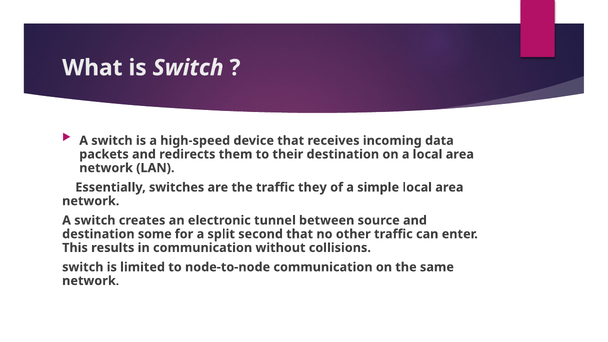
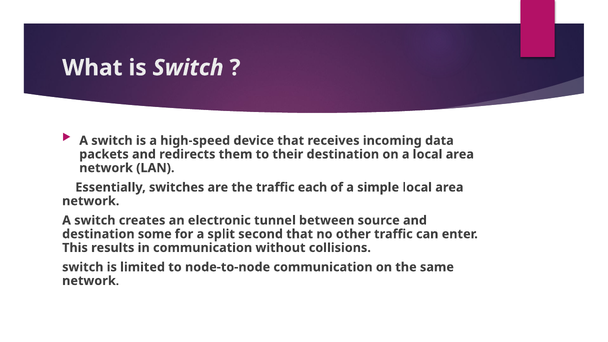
they: they -> each
